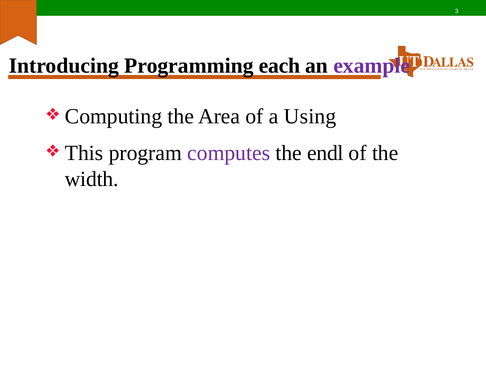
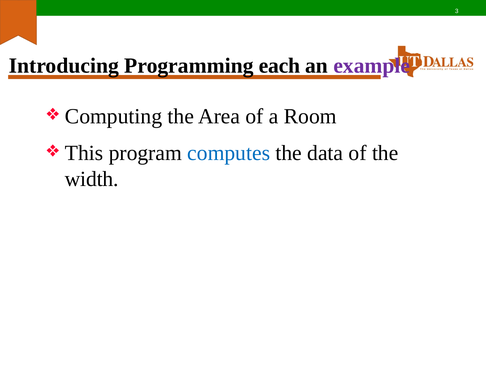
Using: Using -> Room
computes colour: purple -> blue
endl: endl -> data
